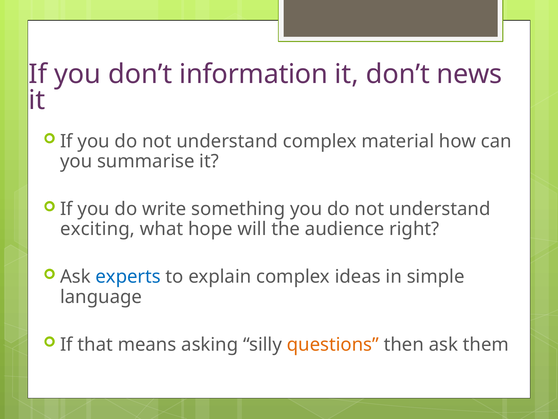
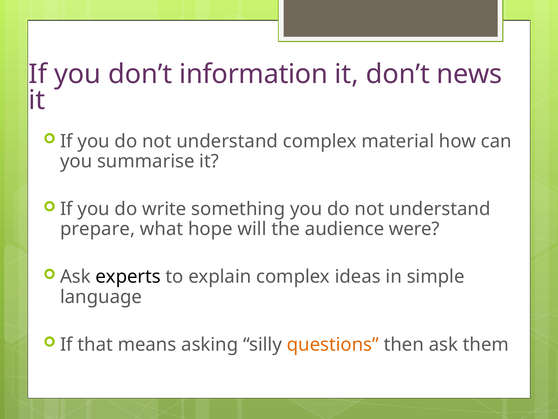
exciting: exciting -> prepare
right: right -> were
experts colour: blue -> black
